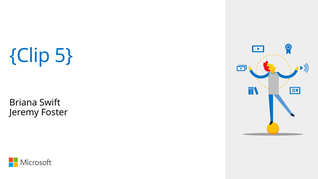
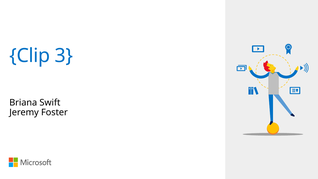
5: 5 -> 3
